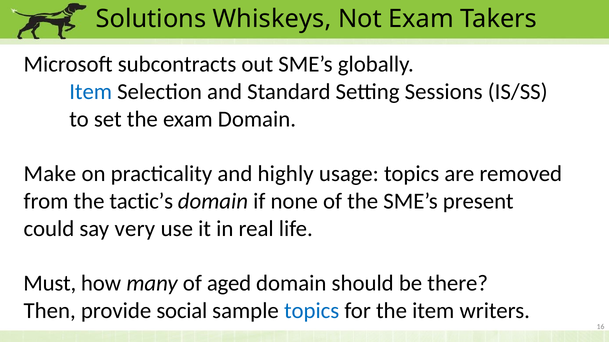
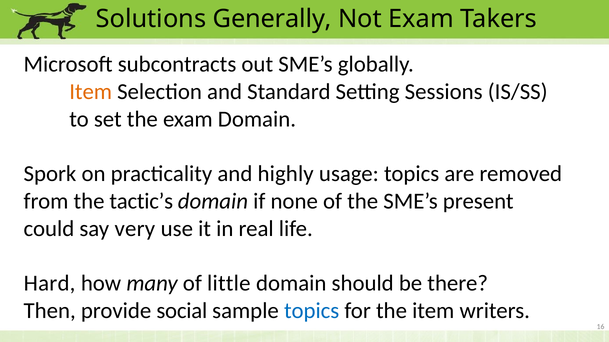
Whiskeys: Whiskeys -> Generally
Item at (91, 92) colour: blue -> orange
Make: Make -> Spork
Must: Must -> Hard
aged: aged -> little
